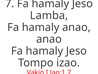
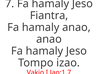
Lamba: Lamba -> Fiantra
